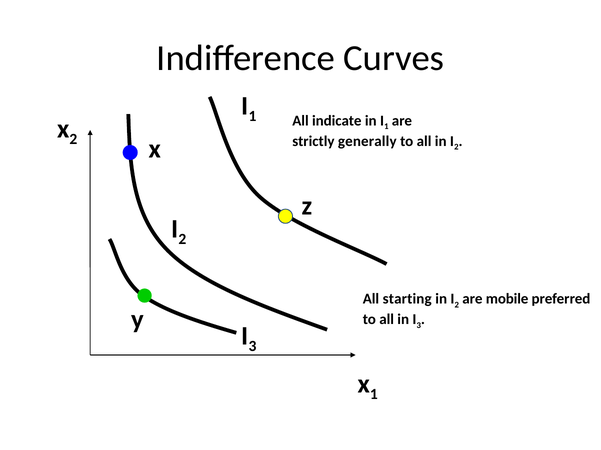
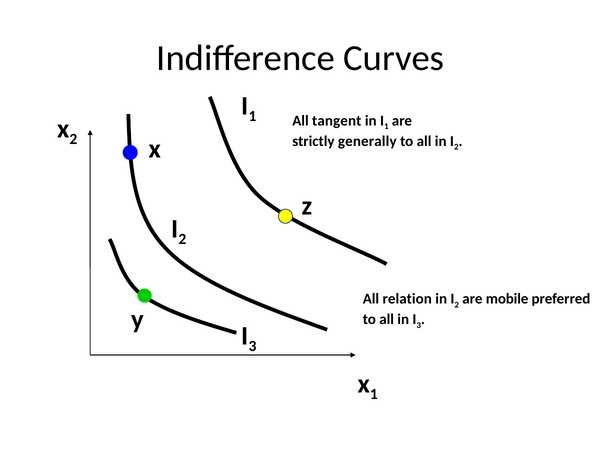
indicate: indicate -> tangent
starting: starting -> relation
